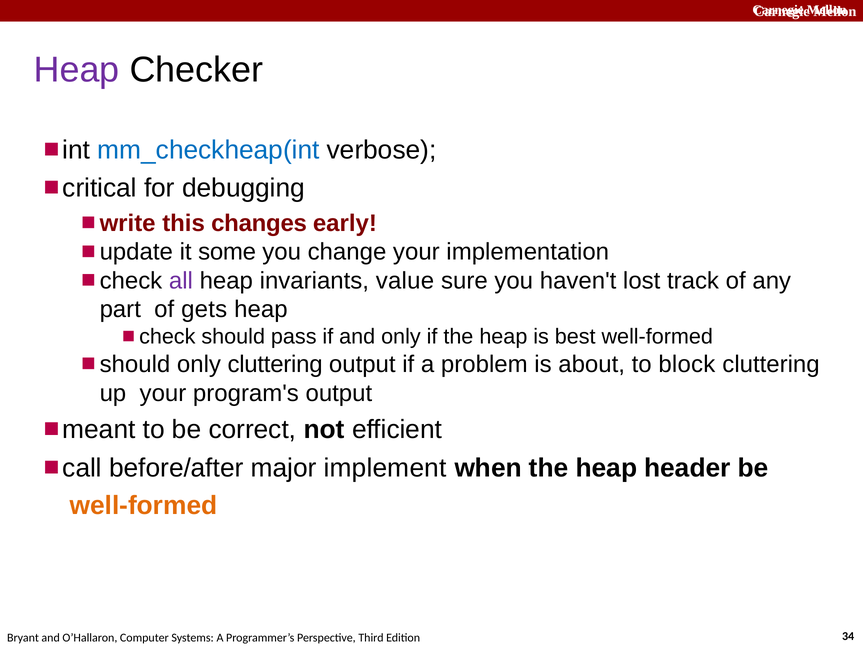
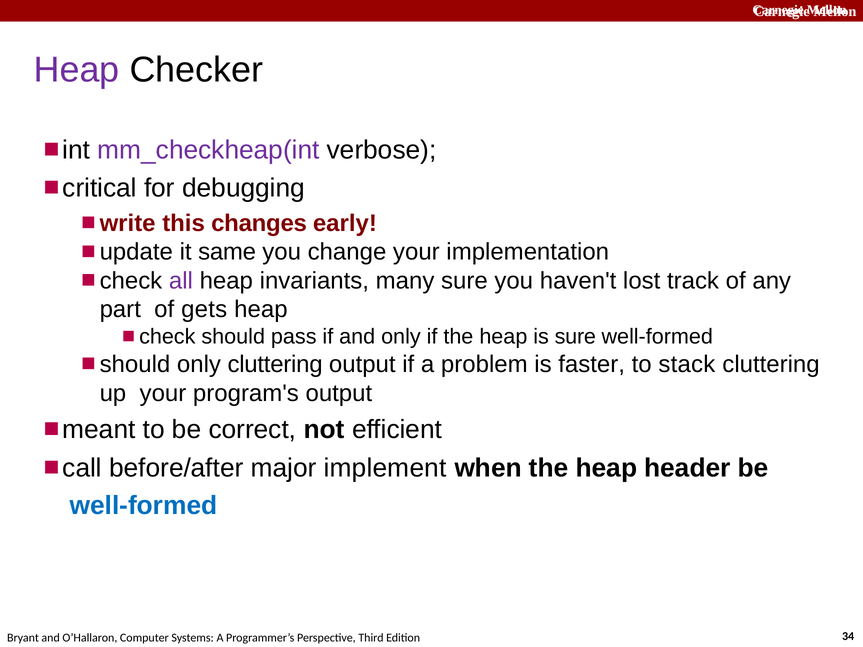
mm_checkheap(int colour: blue -> purple
some: some -> same
value: value -> many
is best: best -> sure
about: about -> faster
block: block -> stack
well-formed at (144, 506) colour: orange -> blue
